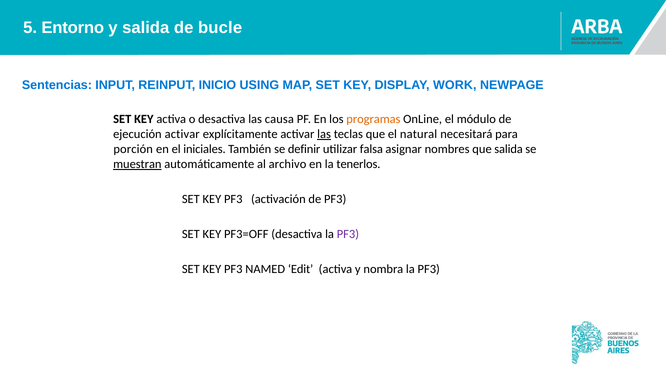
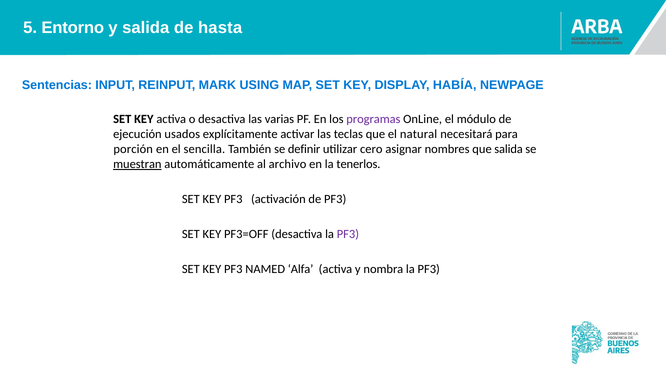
bucle: bucle -> hasta
INICIO: INICIO -> MARK
WORK: WORK -> HABÍA
causa: causa -> varias
programas colour: orange -> purple
ejecución activar: activar -> usados
las at (324, 134) underline: present -> none
iniciales: iniciales -> sencilla
falsa: falsa -> cero
Edit: Edit -> Alfa
